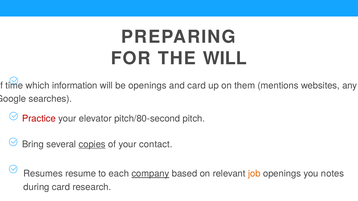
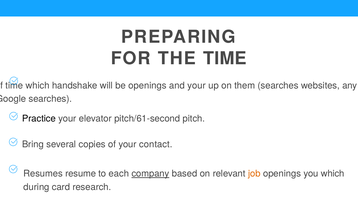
THE WILL: WILL -> TIME
information: information -> handshake
and card: card -> your
them mentions: mentions -> searches
Practice colour: red -> black
pitch/80-second: pitch/80-second -> pitch/61-second
copies underline: present -> none
you notes: notes -> which
